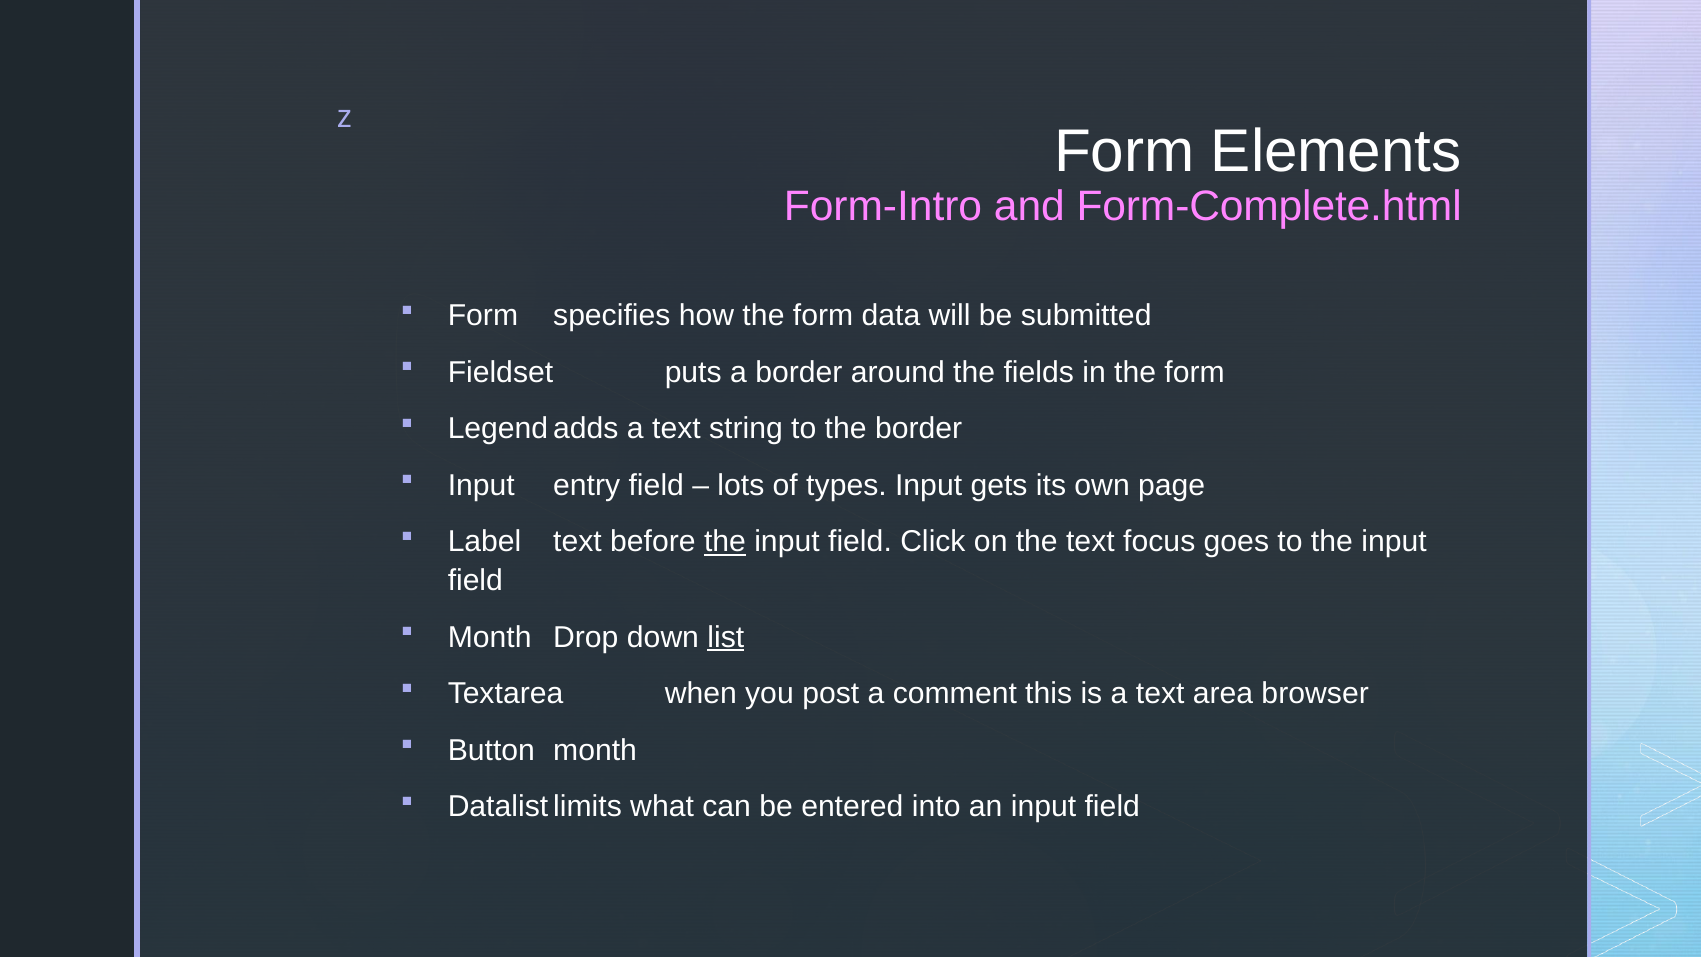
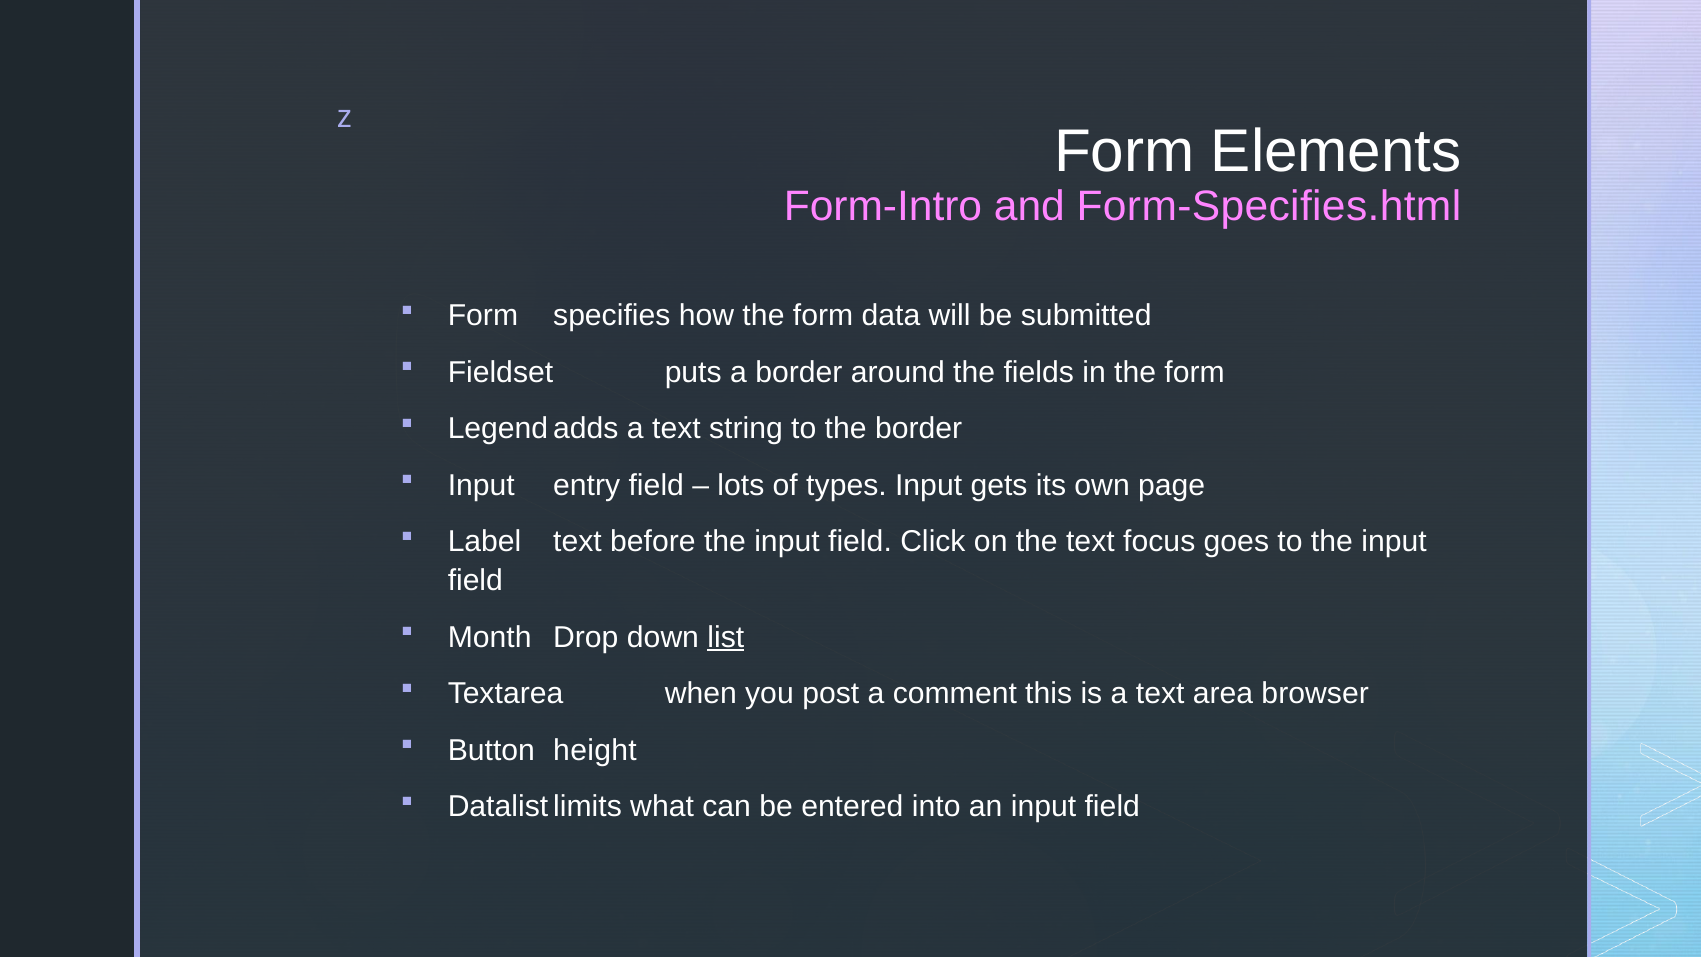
Form-Complete.html: Form-Complete.html -> Form-Specifies.html
the at (725, 542) underline: present -> none
Button month: month -> height
